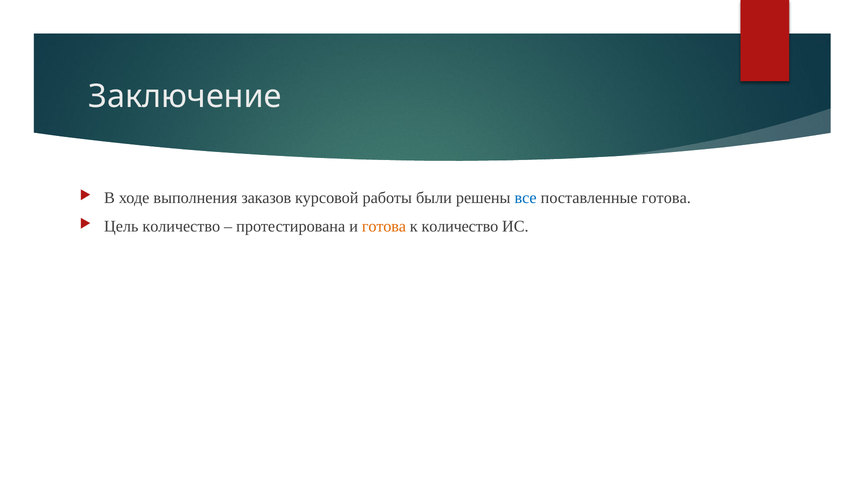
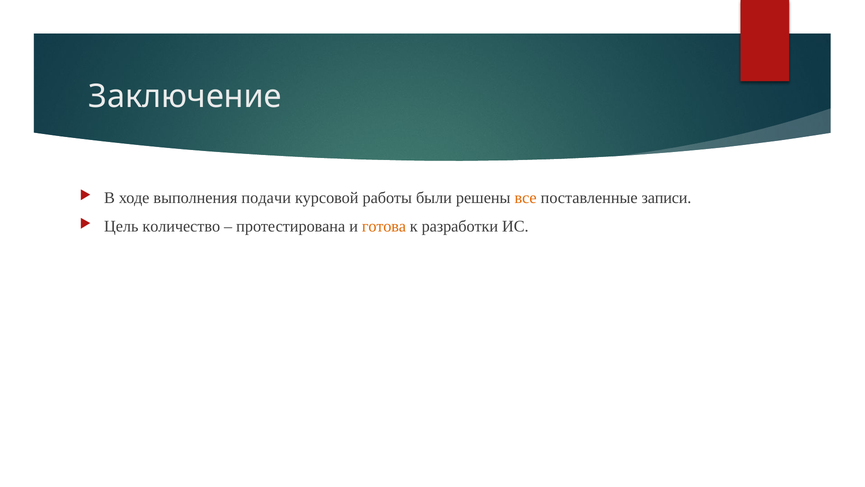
заказов: заказов -> подачи
все colour: blue -> orange
поставленные готова: готова -> записи
к количество: количество -> разработки
